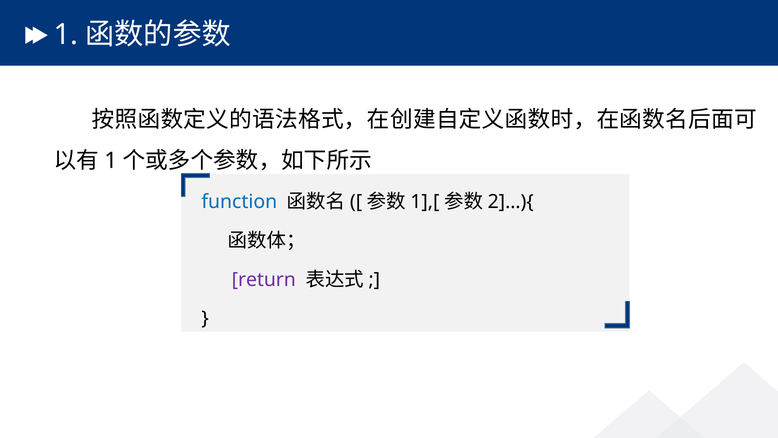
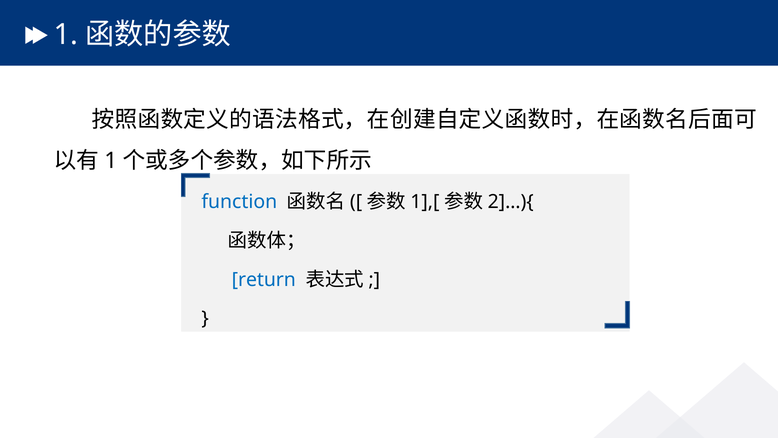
return colour: purple -> blue
